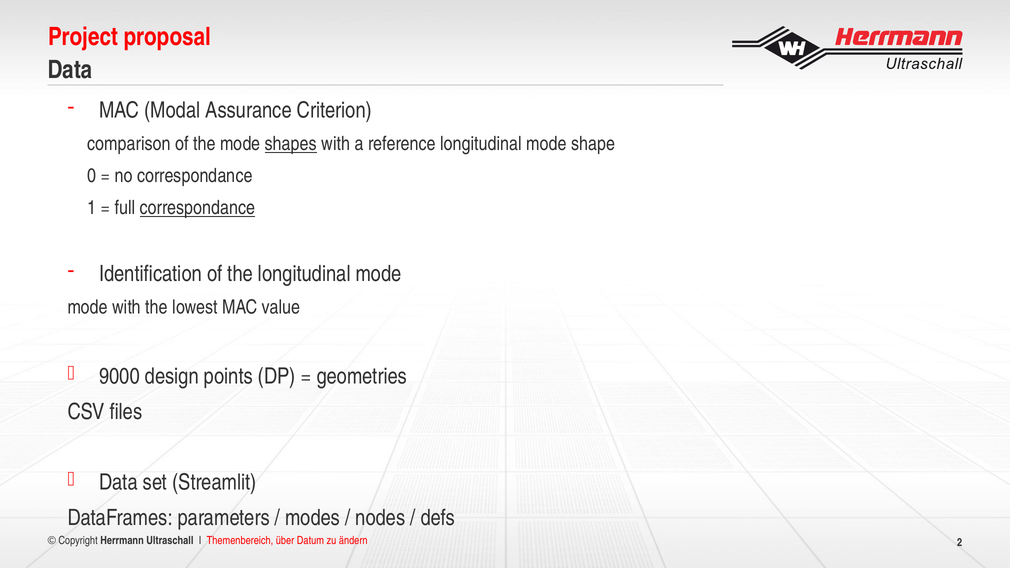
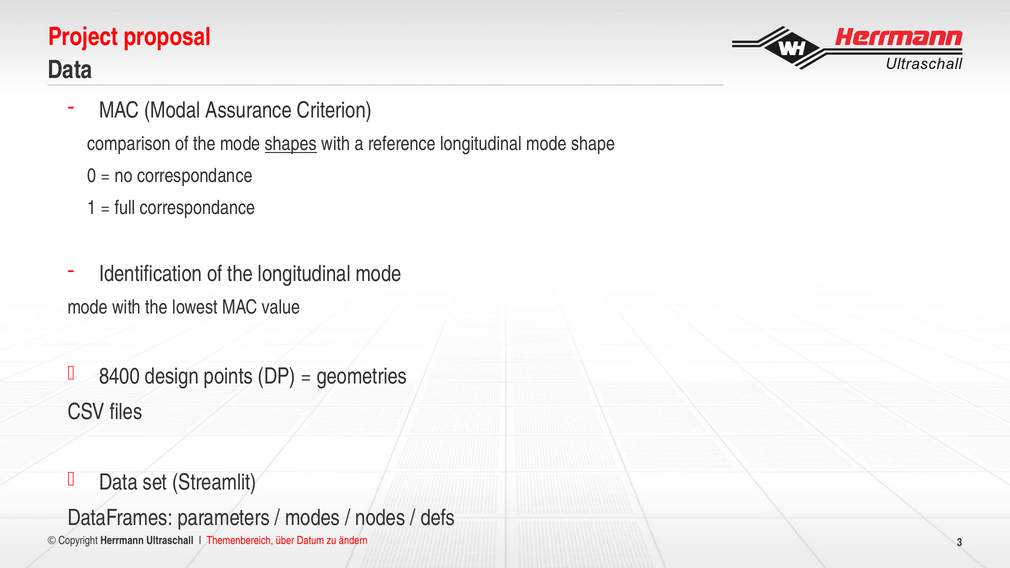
correspondance at (197, 208) underline: present -> none
9000: 9000 -> 8400
2: 2 -> 3
